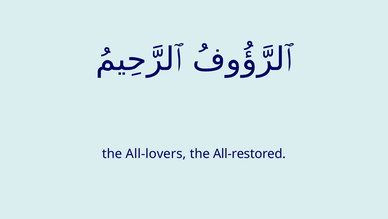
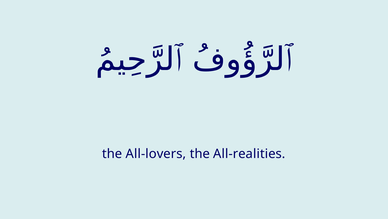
All-restored: All-restored -> All-realities
